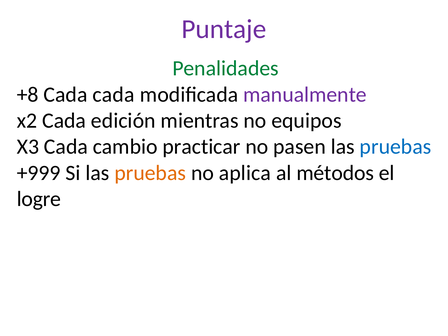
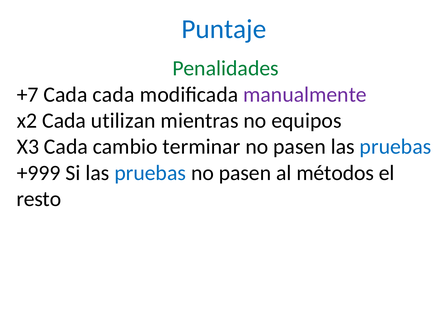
Puntaje colour: purple -> blue
+8: +8 -> +7
edición: edición -> utilizan
practicar: practicar -> terminar
pruebas at (150, 173) colour: orange -> blue
aplica at (245, 173): aplica -> pasen
logre: logre -> resto
